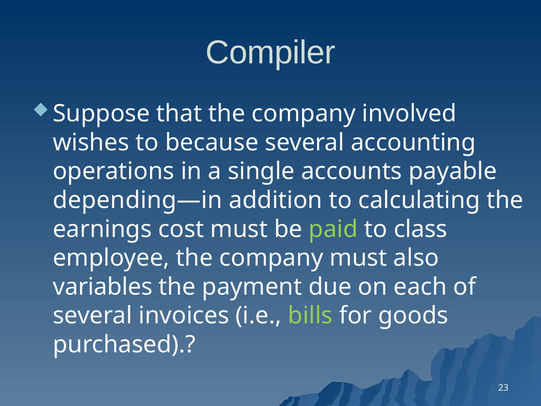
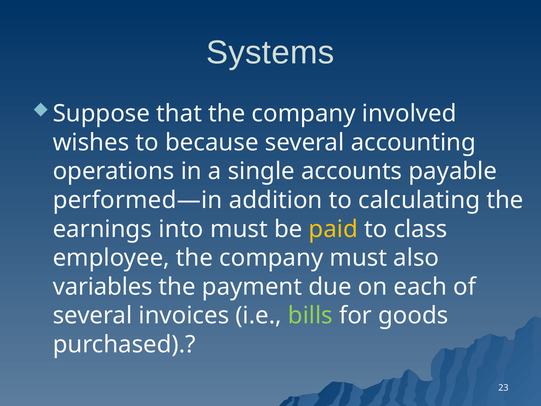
Compiler: Compiler -> Systems
depending—in: depending—in -> performed—in
cost: cost -> into
paid colour: light green -> yellow
